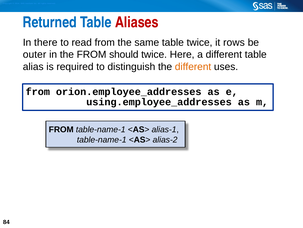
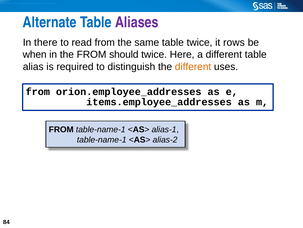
Returned: Returned -> Alternate
Aliases colour: red -> purple
outer: outer -> when
using.employee_addresses: using.employee_addresses -> items.employee_addresses
